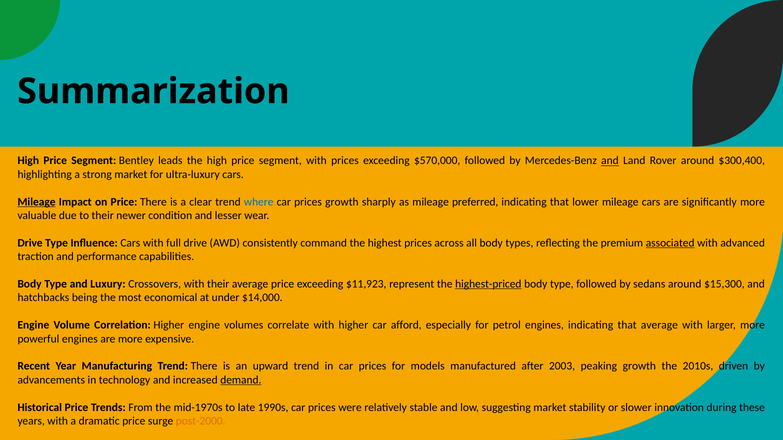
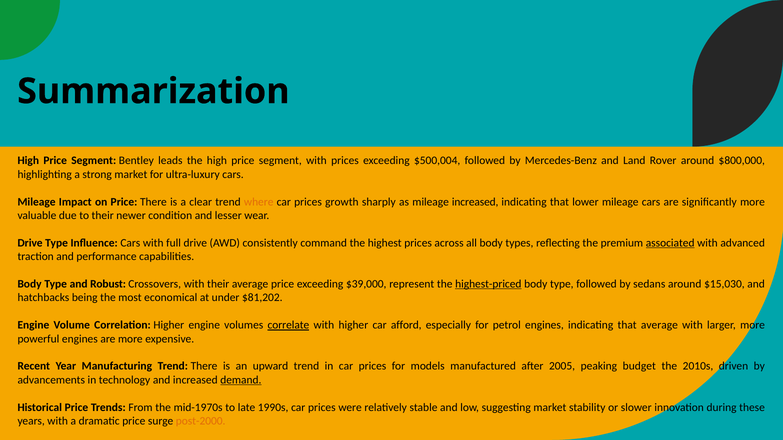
$570,000: $570,000 -> $500,004
and at (610, 161) underline: present -> none
$300,400: $300,400 -> $800,000
Mileage at (37, 202) underline: present -> none
where colour: blue -> orange
mileage preferred: preferred -> increased
Luxury: Luxury -> Robust
$11,923: $11,923 -> $39,000
$15,300: $15,300 -> $15,030
$14,000: $14,000 -> $81,202
correlate underline: none -> present
2003: 2003 -> 2005
peaking growth: growth -> budget
